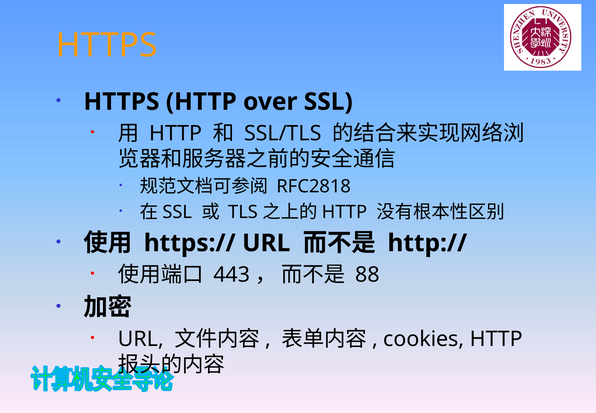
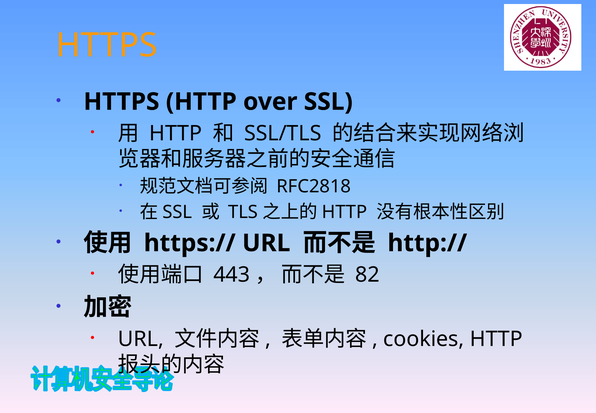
88: 88 -> 82
